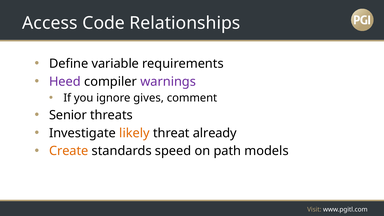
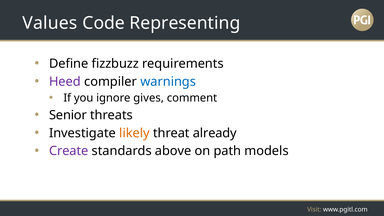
Access: Access -> Values
Relationships: Relationships -> Representing
variable: variable -> fizzbuzz
warnings colour: purple -> blue
Create colour: orange -> purple
speed: speed -> above
